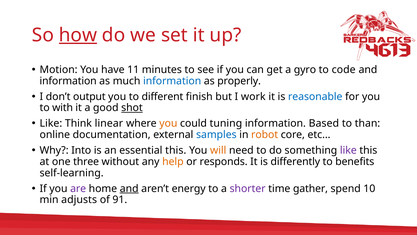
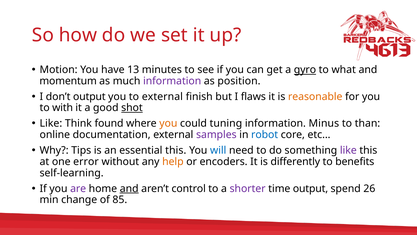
how underline: present -> none
11: 11 -> 13
gyro underline: none -> present
code: code -> what
information at (68, 81): information -> momentum
information at (172, 81) colour: blue -> purple
properly: properly -> position
to different: different -> external
work: work -> flaws
reasonable colour: blue -> orange
linear: linear -> found
Based: Based -> Minus
samples colour: blue -> purple
robot colour: orange -> blue
Into: Into -> Tips
will colour: orange -> blue
three: three -> error
responds: responds -> encoders
energy: energy -> control
time gather: gather -> output
10: 10 -> 26
adjusts: adjusts -> change
91: 91 -> 85
